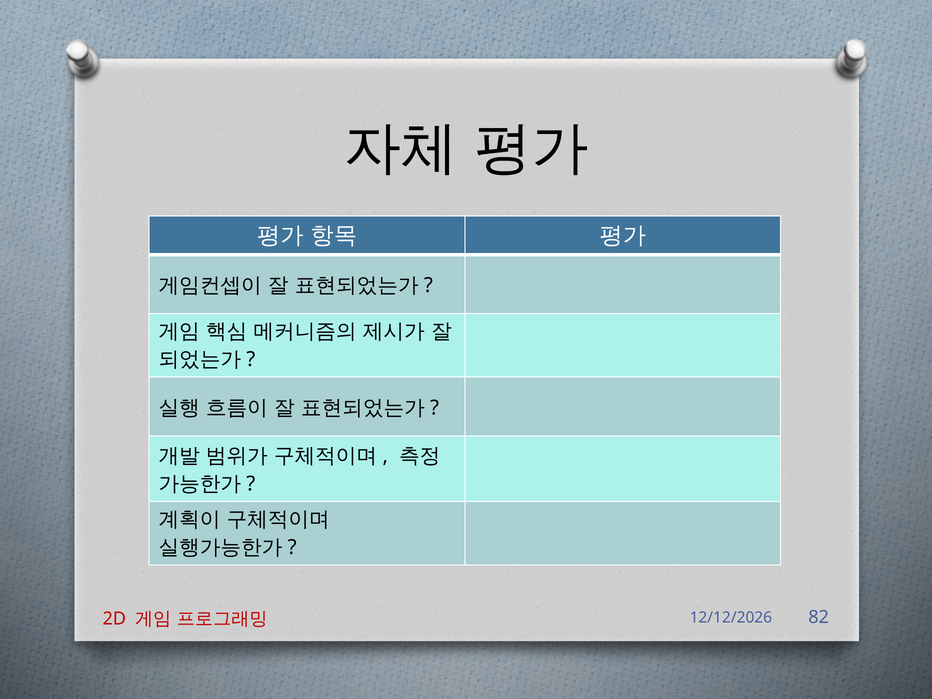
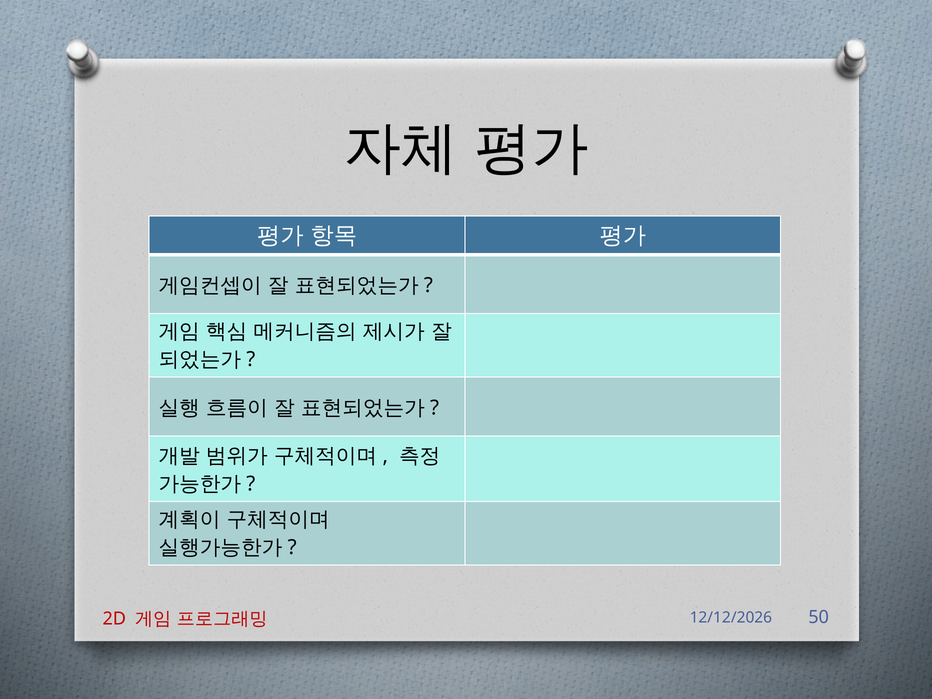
82: 82 -> 50
